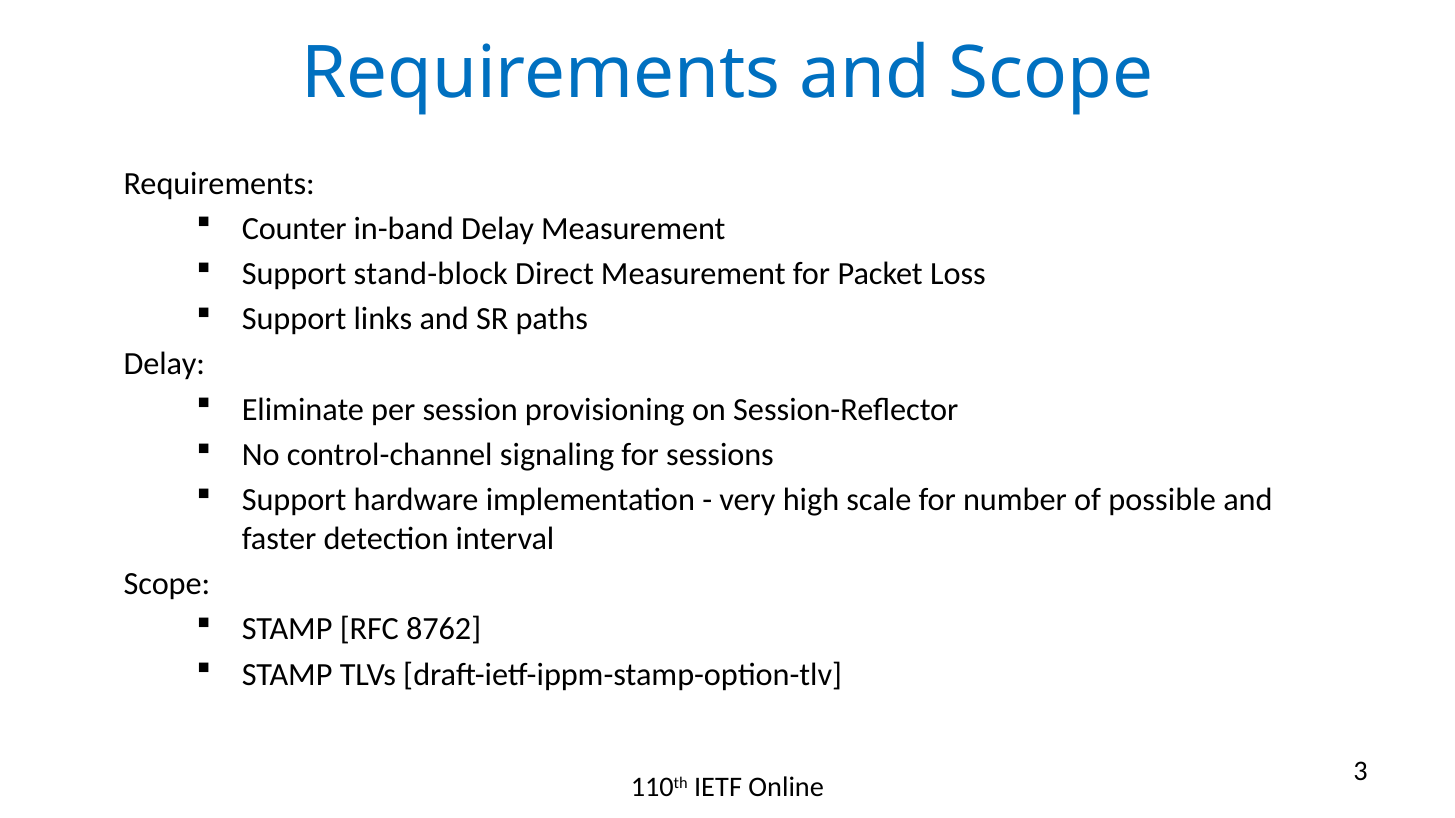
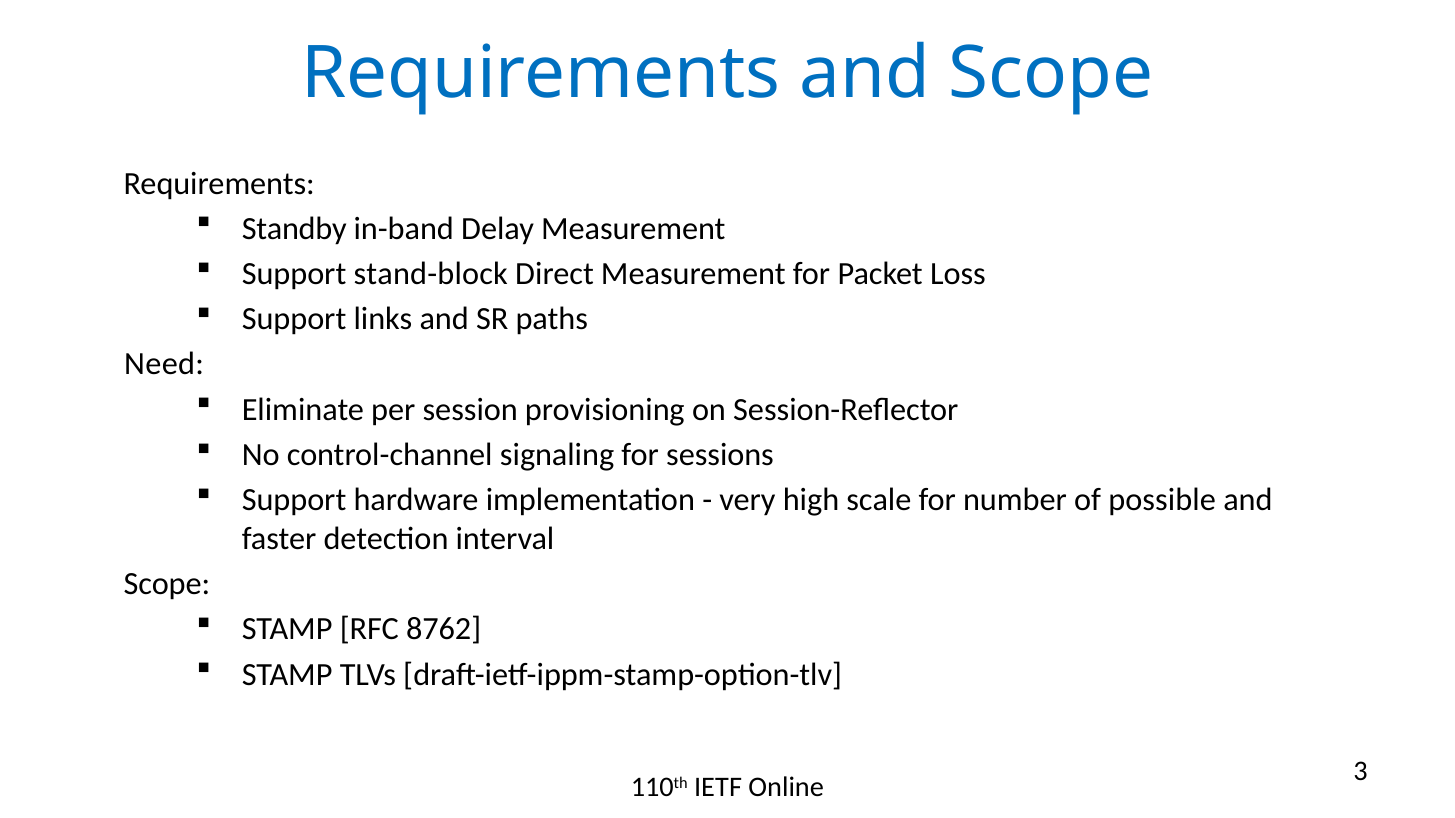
Counter: Counter -> Standby
Delay at (164, 365): Delay -> Need
